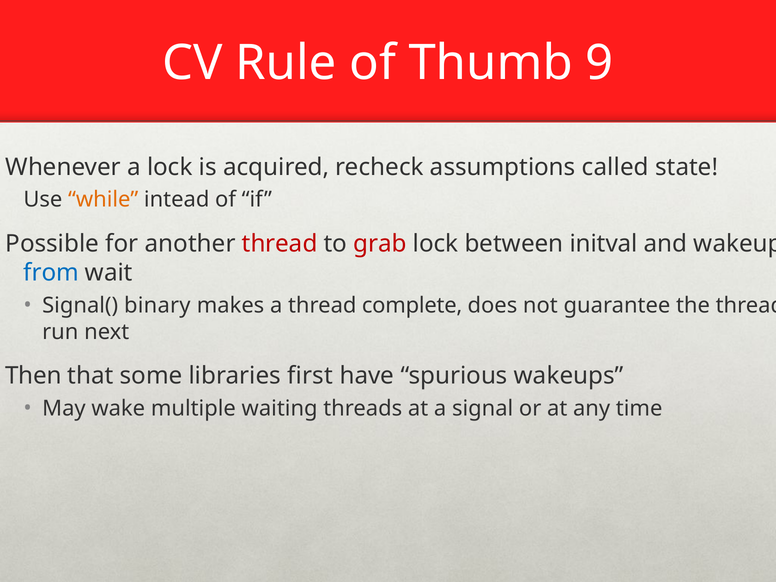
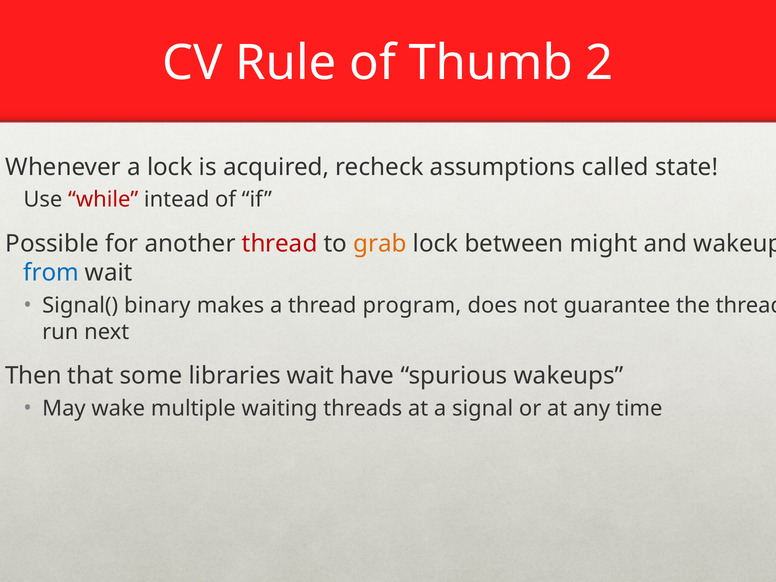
9: 9 -> 2
while colour: orange -> red
grab colour: red -> orange
initval: initval -> might
complete: complete -> program
libraries first: first -> wait
